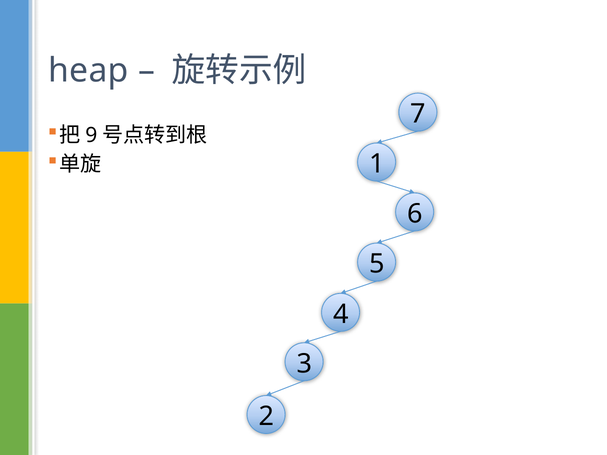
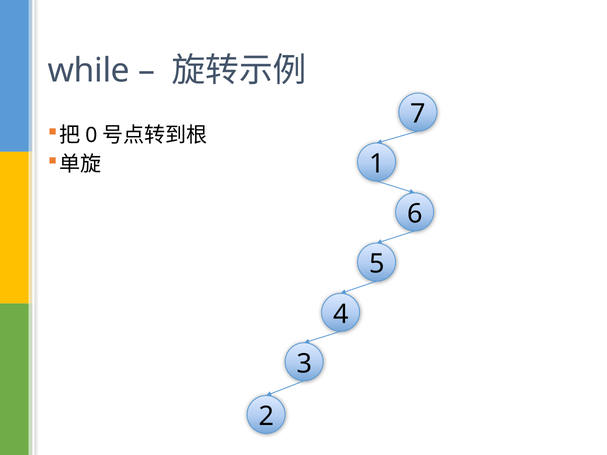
heap: heap -> while
9: 9 -> 0
